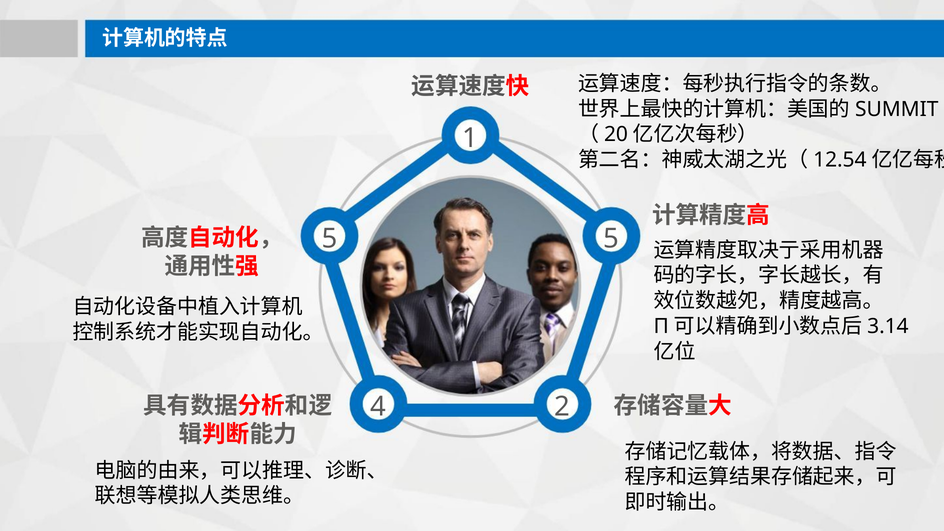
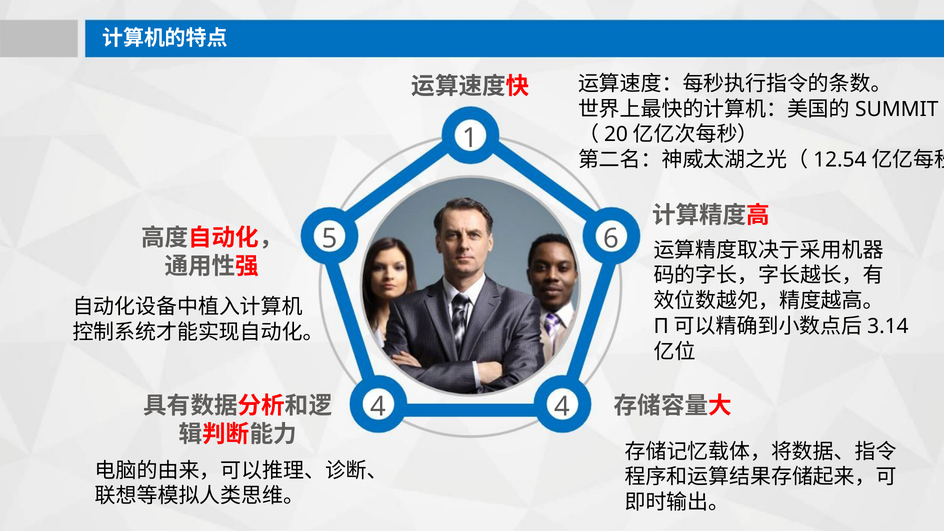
5 5: 5 -> 6
4 2: 2 -> 4
